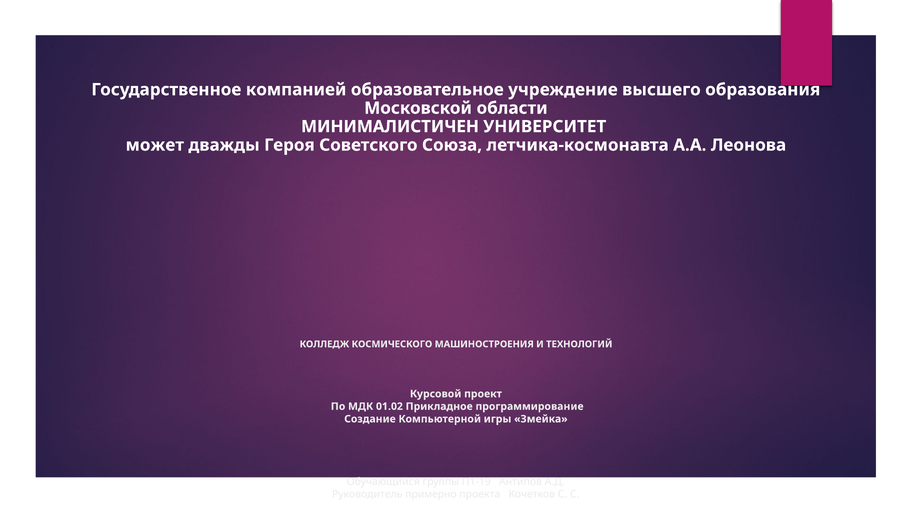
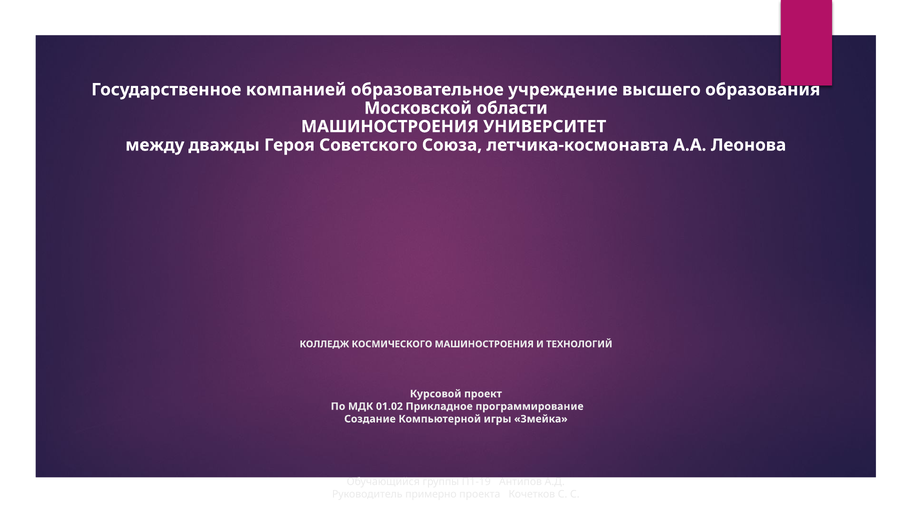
МИНИМАЛИСТИЧЕН at (390, 127): МИНИМАЛИСТИЧЕН -> МАШИНОСТРОЕНИЯ
может: может -> между
